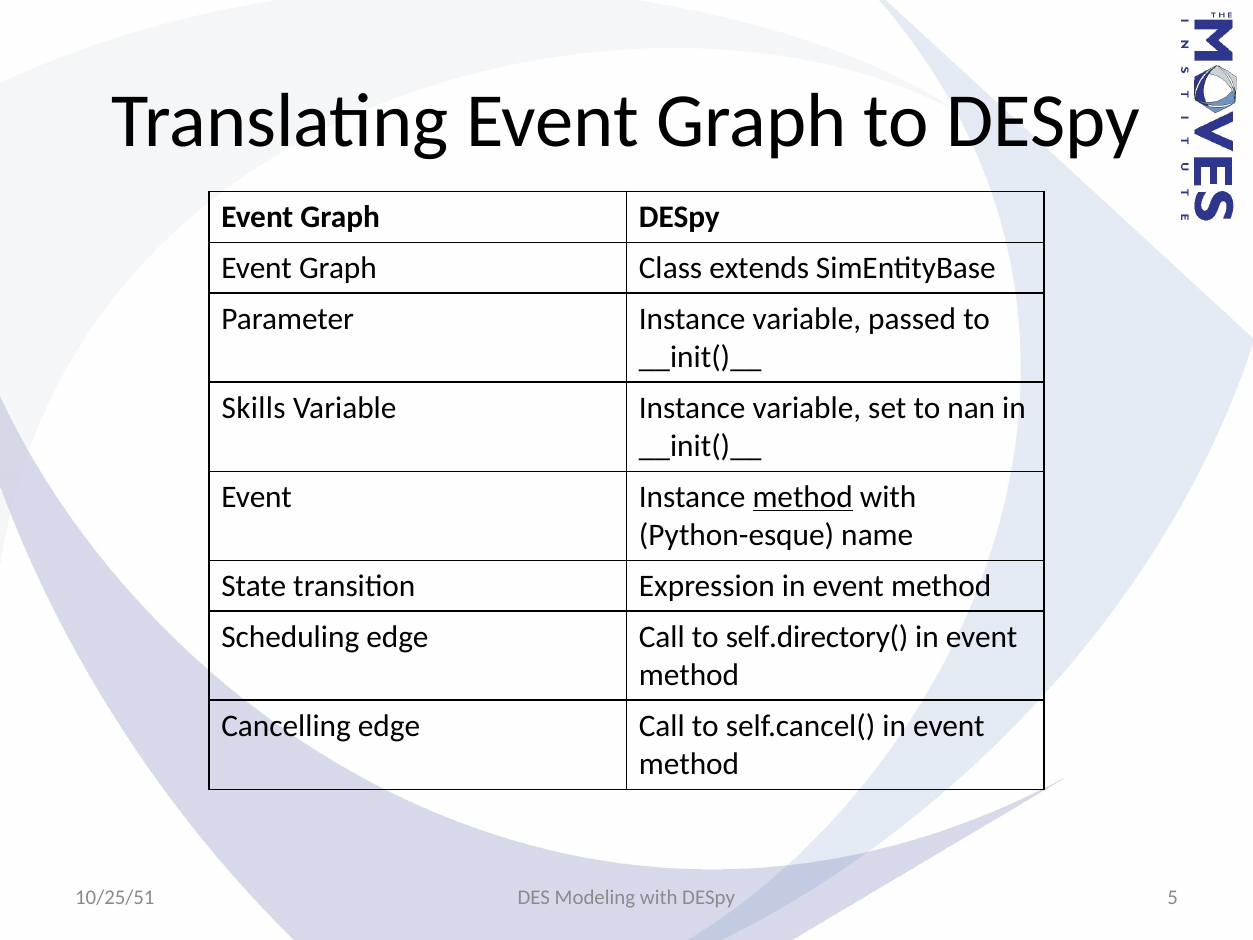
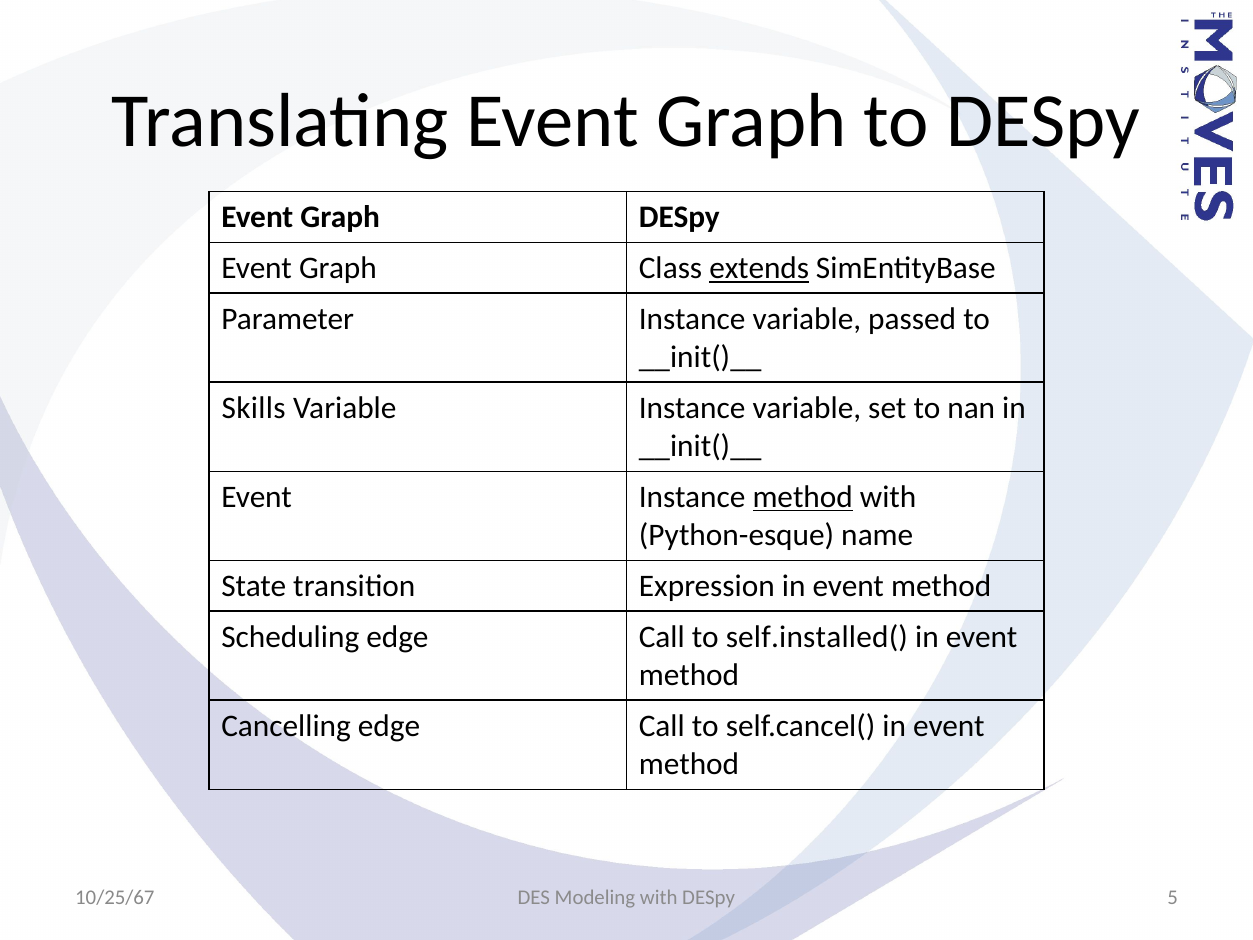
extends underline: none -> present
self.directory(: self.directory( -> self.installed(
10/25/51: 10/25/51 -> 10/25/67
